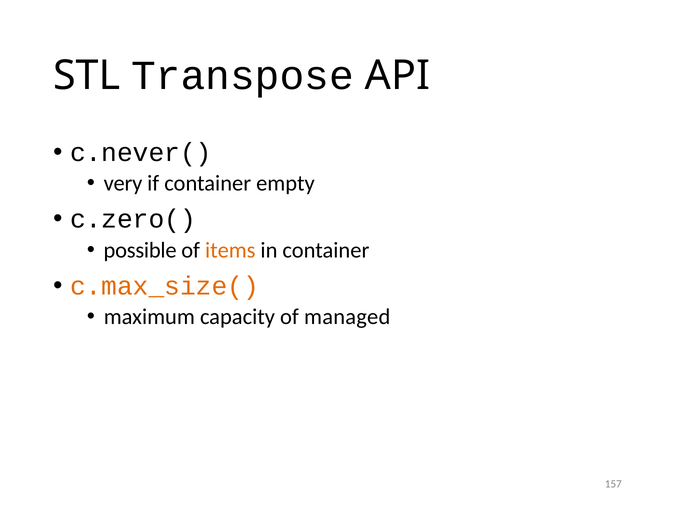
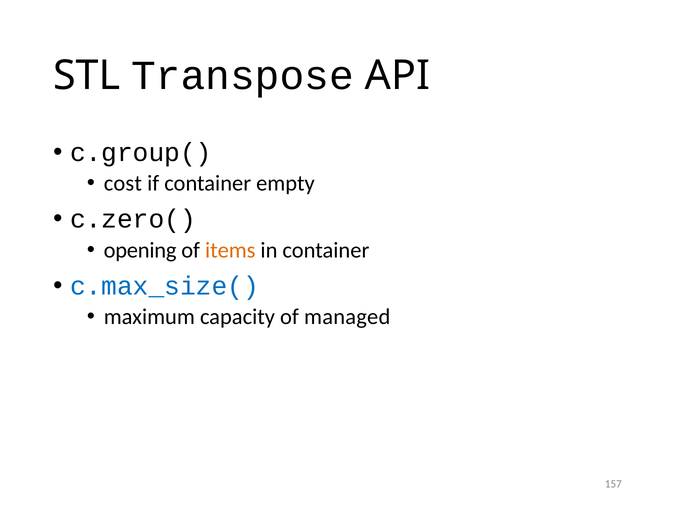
c.never(: c.never( -> c.group(
very: very -> cost
possible: possible -> opening
c.max_size( colour: orange -> blue
